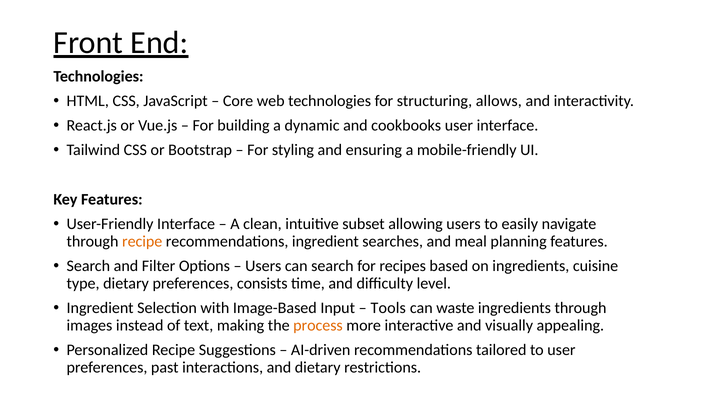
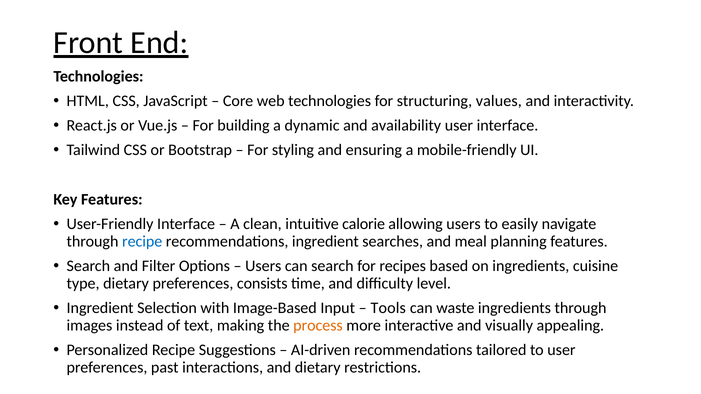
allows: allows -> values
cookbooks: cookbooks -> availability
subset: subset -> calorie
recipe at (142, 242) colour: orange -> blue
